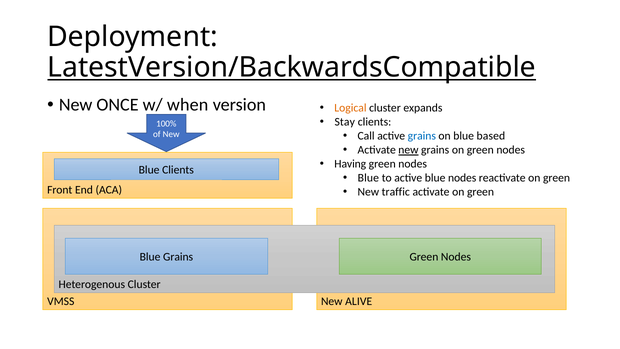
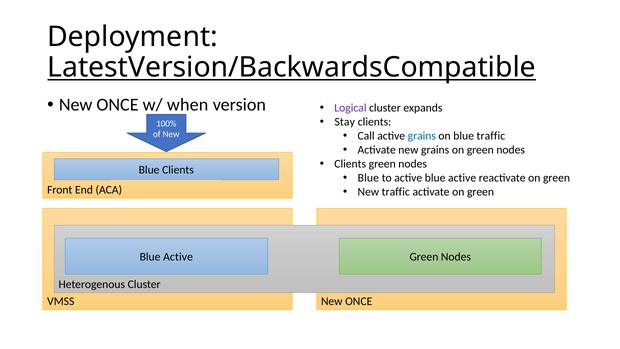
Logical colour: orange -> purple
blue based: based -> traffic
new at (408, 150) underline: present -> none
Having at (350, 164): Having -> Clients
active blue nodes: nodes -> active
Grains at (178, 257): Grains -> Active
ALIVE at (359, 301): ALIVE -> ONCE
